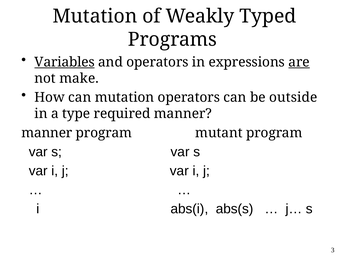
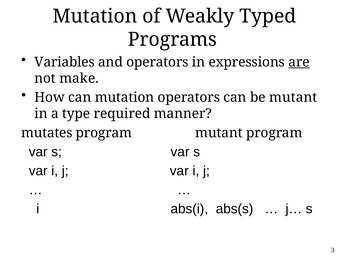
Variables underline: present -> none
be outside: outside -> mutant
manner at (47, 133): manner -> mutates
